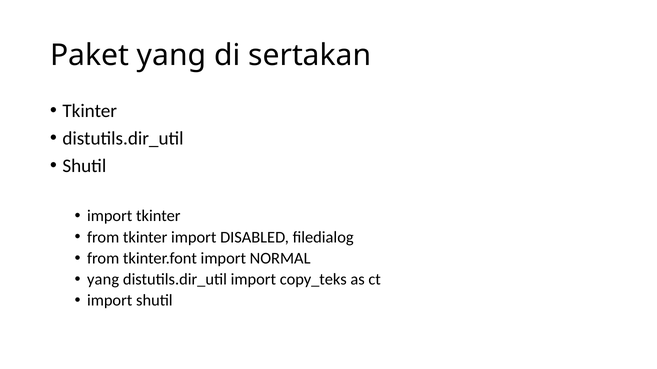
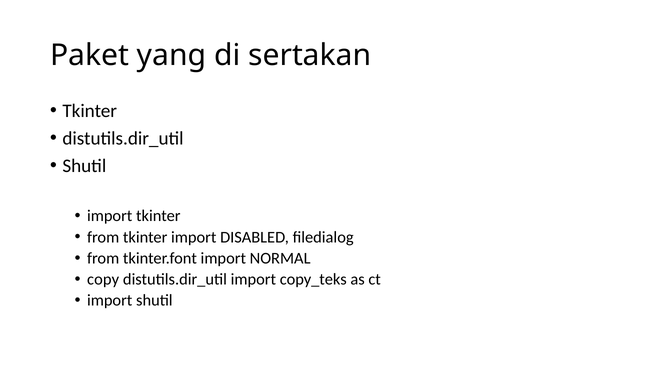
yang at (103, 280): yang -> copy
